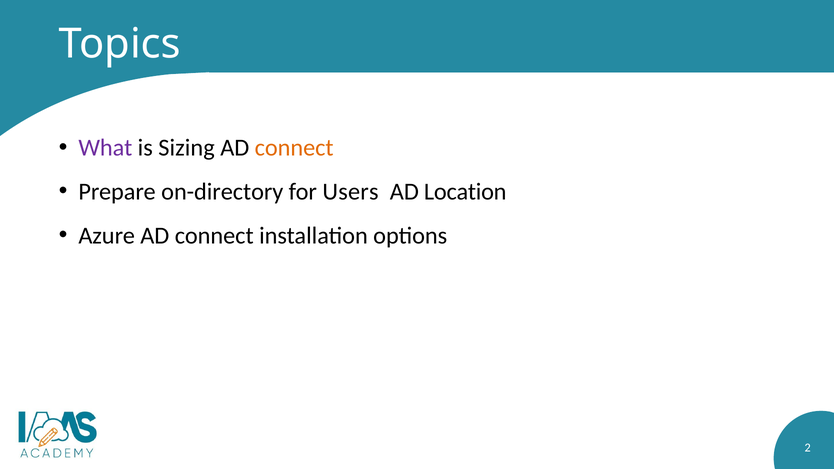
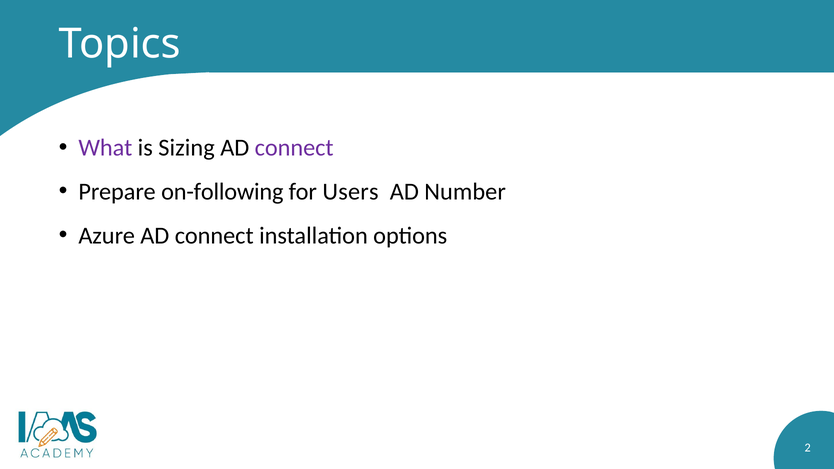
connect at (294, 148) colour: orange -> purple
on-directory: on-directory -> on-following
Location: Location -> Number
